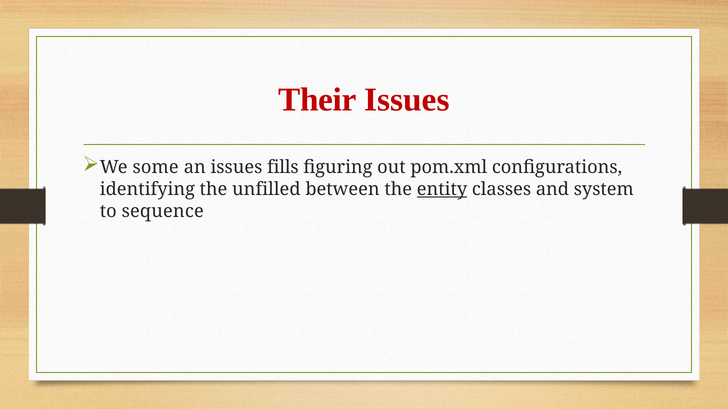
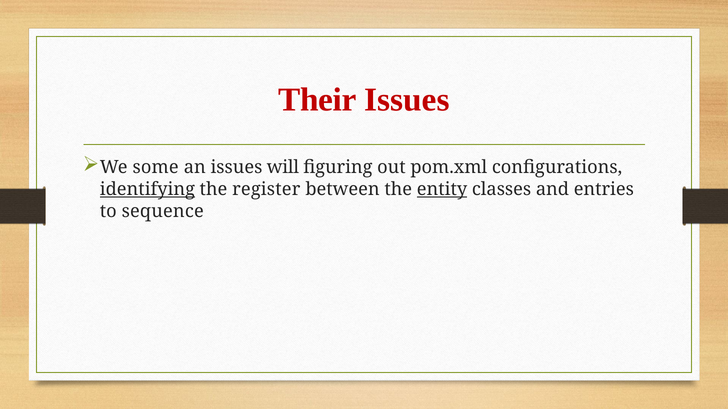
fills: fills -> will
identifying underline: none -> present
unfilled: unfilled -> register
system: system -> entries
